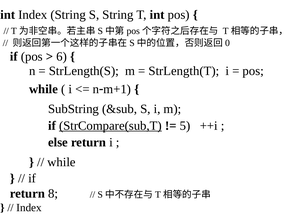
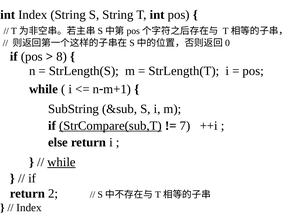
6: 6 -> 8
5: 5 -> 7
while at (61, 162) underline: none -> present
8: 8 -> 2
